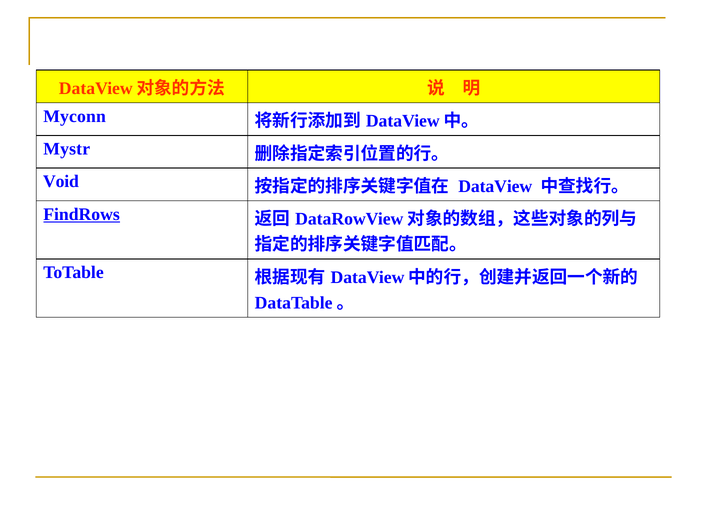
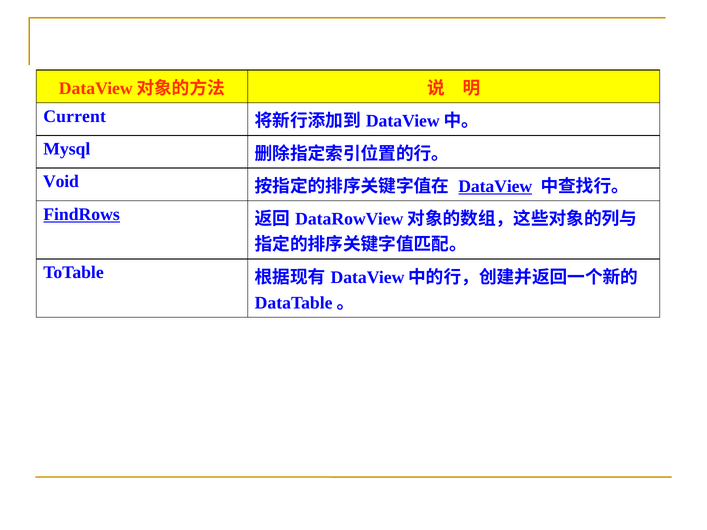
Myconn: Myconn -> Current
Mystr: Mystr -> Mysql
DataView underline: none -> present
